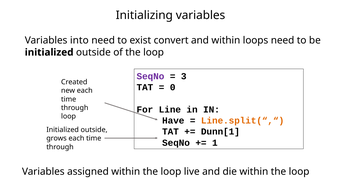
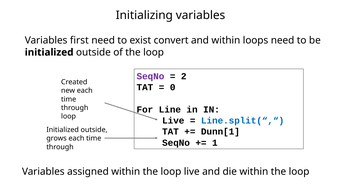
into: into -> first
3: 3 -> 2
Have at (173, 120): Have -> Live
Line.split(“,“ colour: orange -> blue
